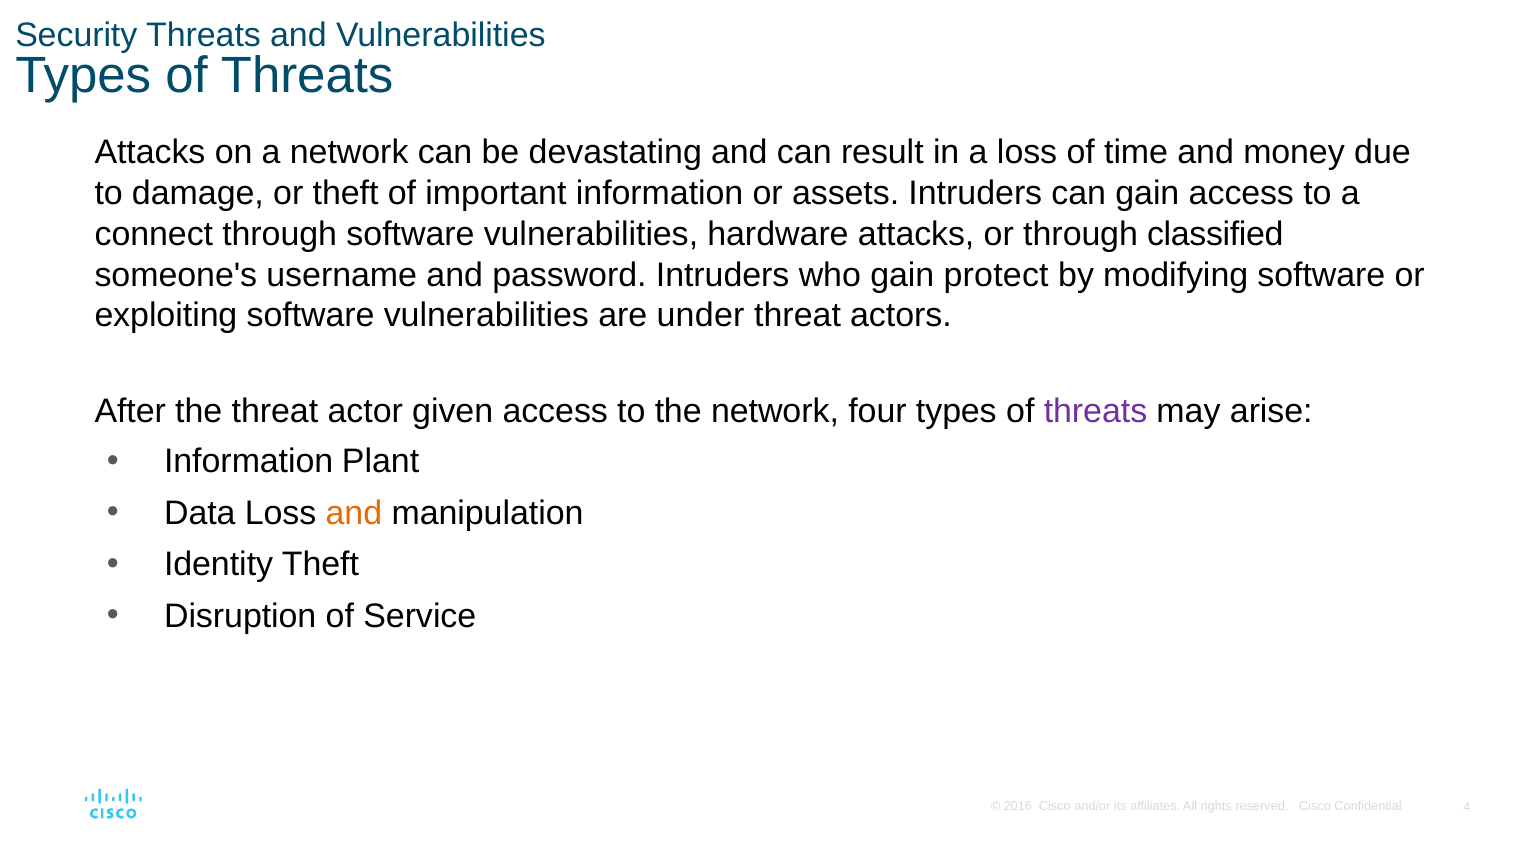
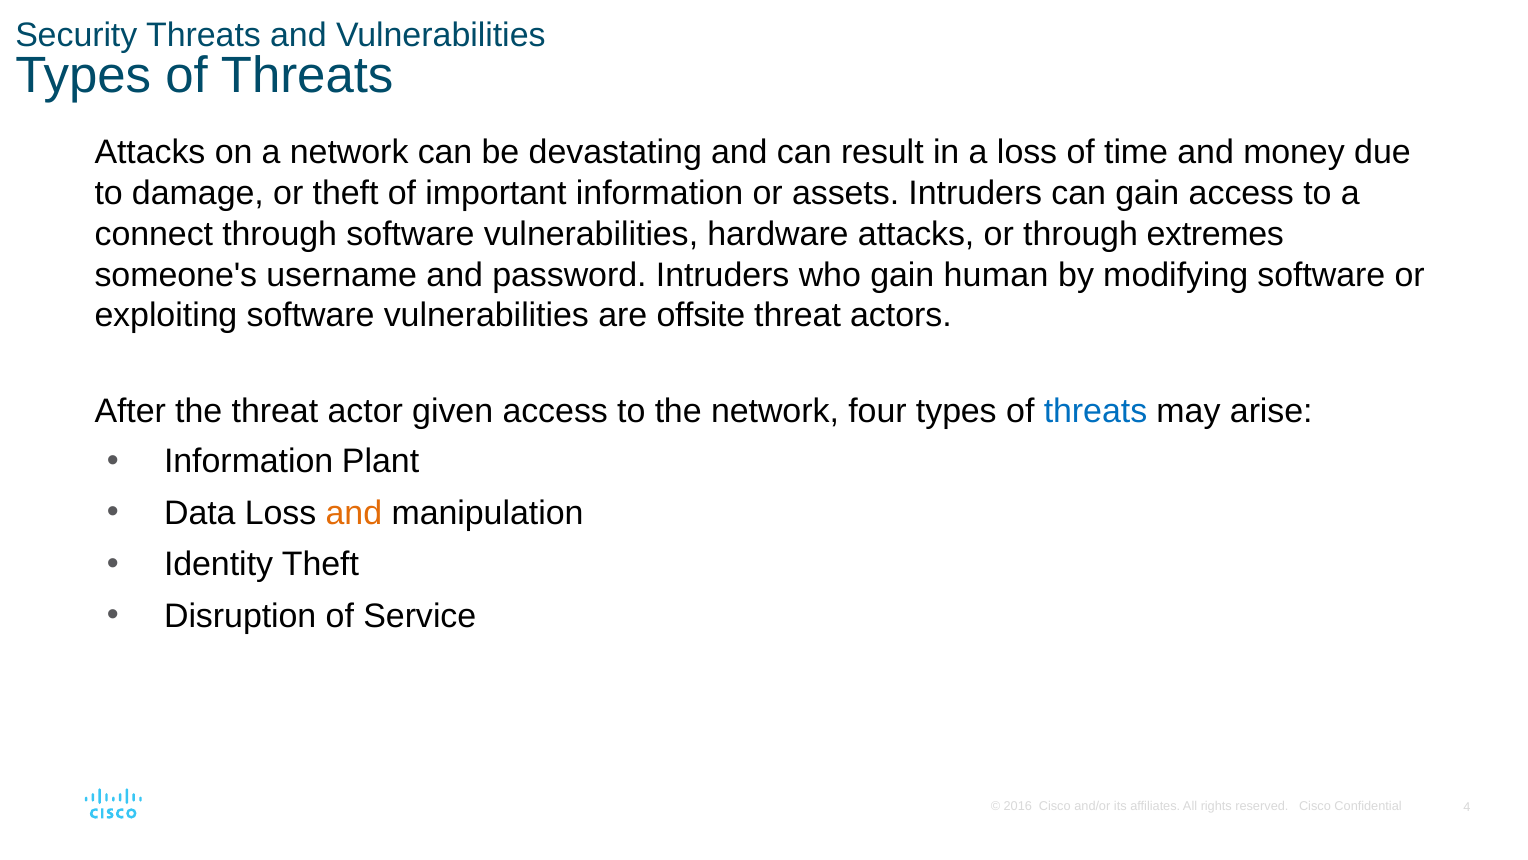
classified: classified -> extremes
protect: protect -> human
under: under -> offsite
threats at (1096, 411) colour: purple -> blue
